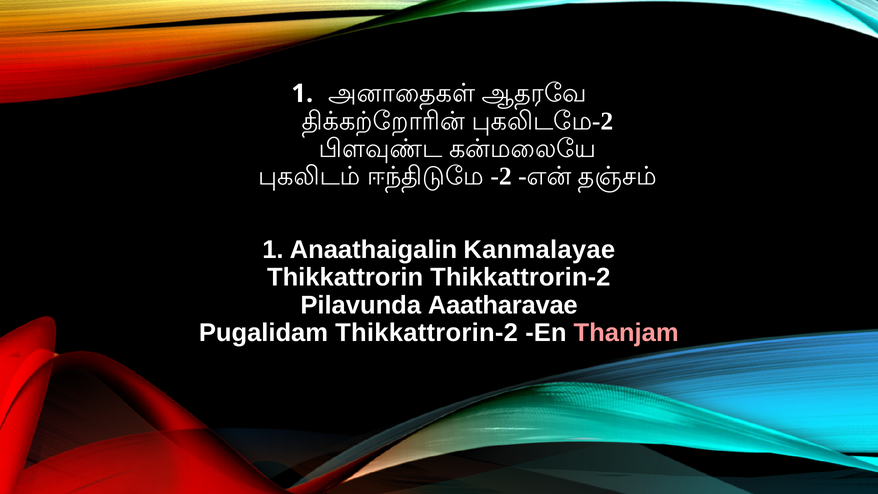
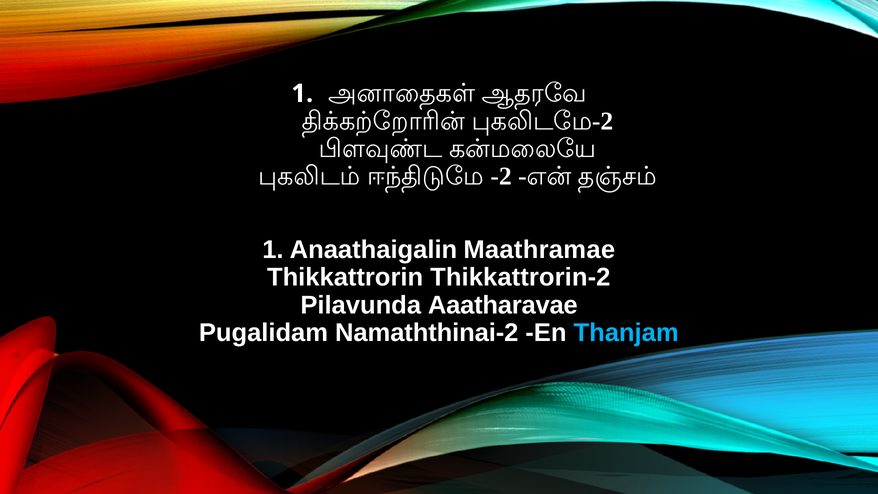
Kanmalayae: Kanmalayae -> Maathramae
Pugalidam Thikkattrorin-2: Thikkattrorin-2 -> Namaththinai-2
Thanjam colour: pink -> light blue
